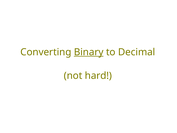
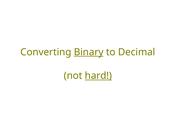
hard underline: none -> present
